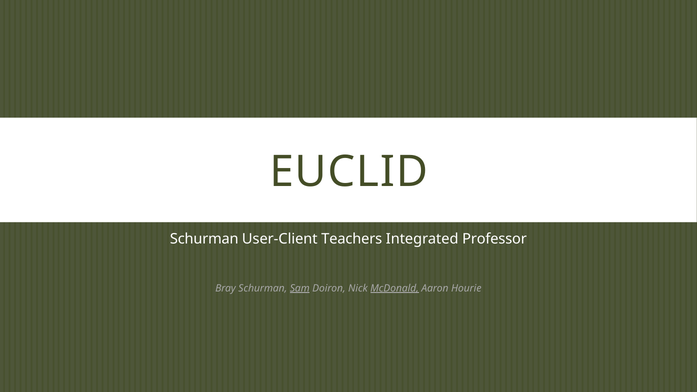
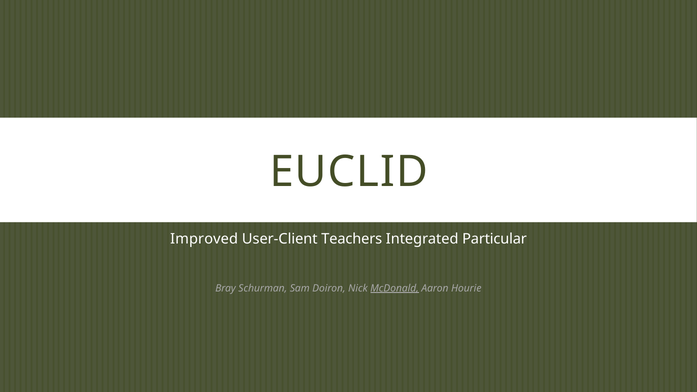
Schurman at (204, 239): Schurman -> Improved
Professor: Professor -> Particular
Sam underline: present -> none
